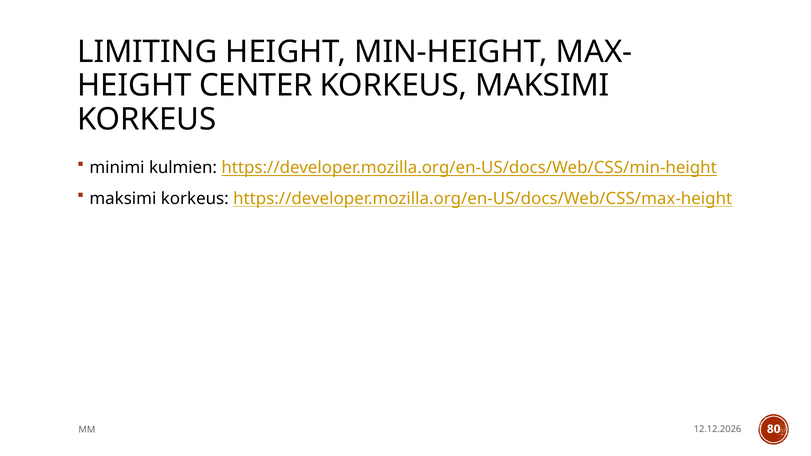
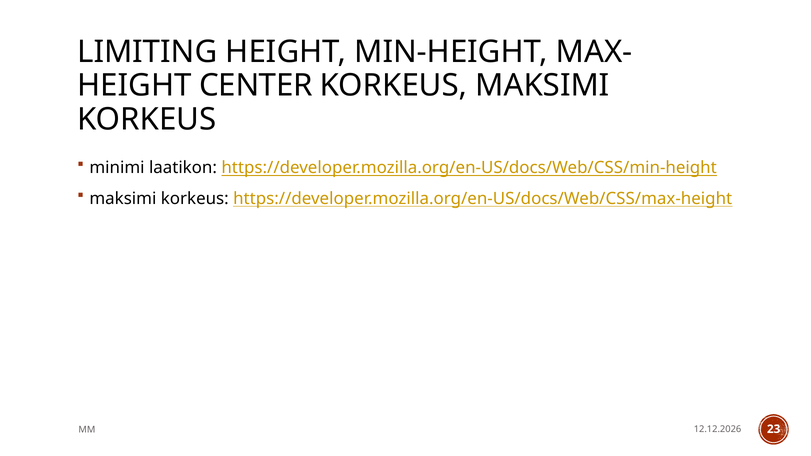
kulmien: kulmien -> laatikon
80: 80 -> 23
